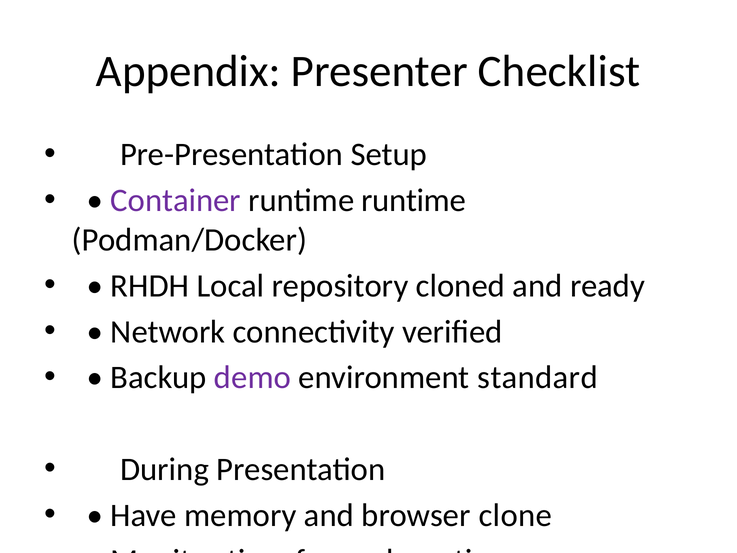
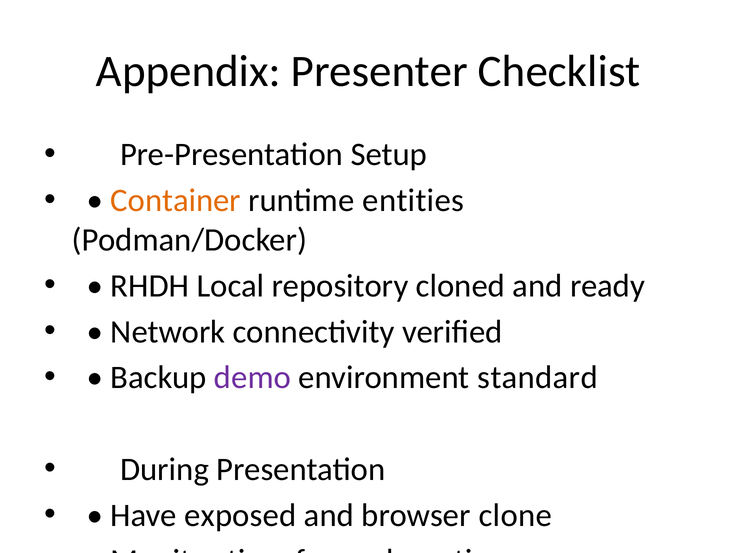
Container colour: purple -> orange
runtime runtime: runtime -> entities
memory: memory -> exposed
